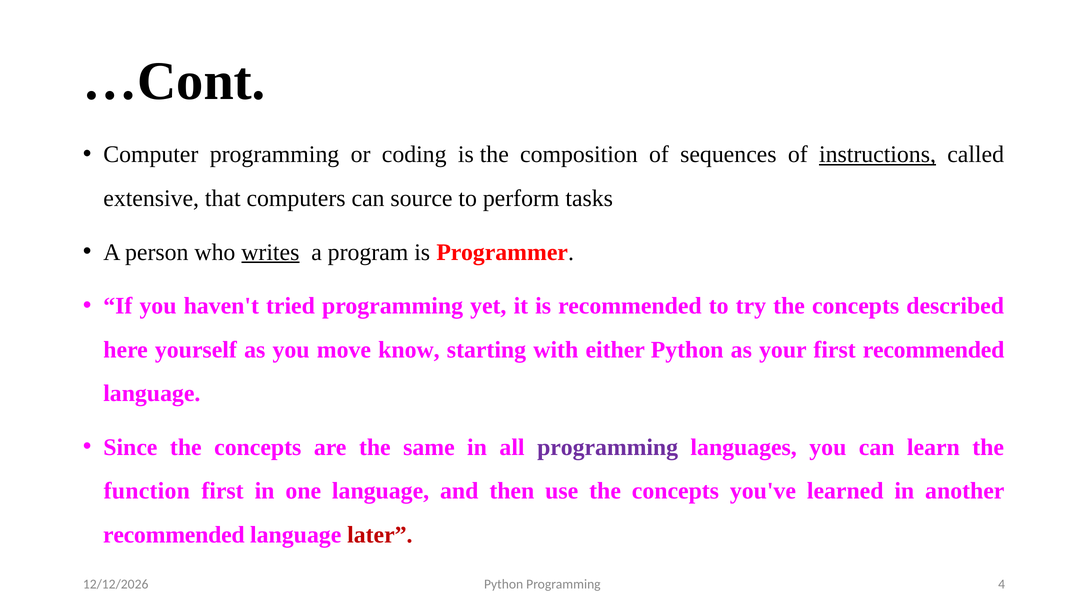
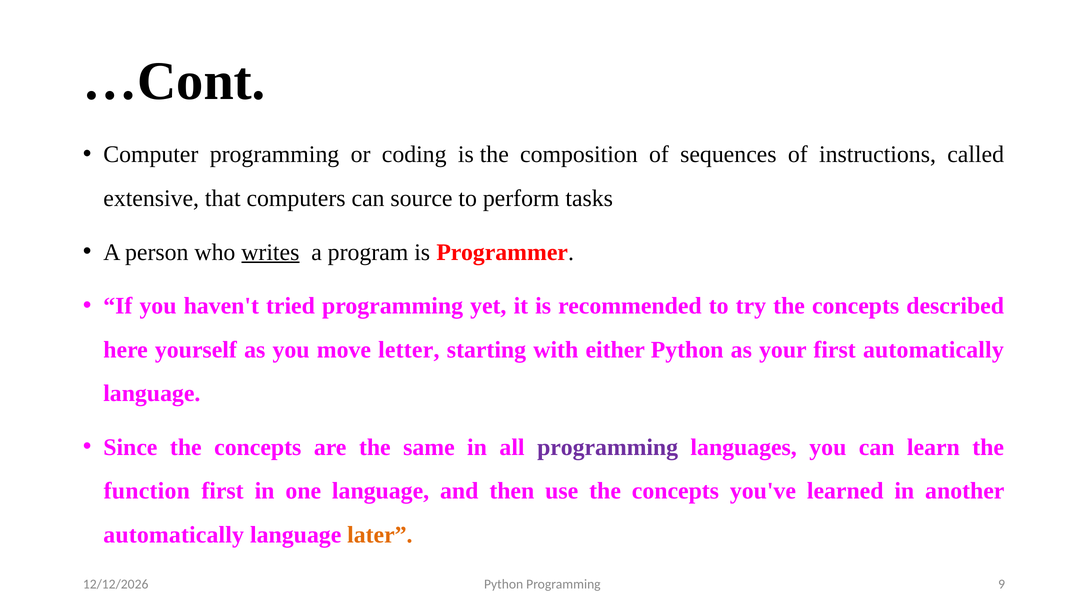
instructions underline: present -> none
know: know -> letter
first recommended: recommended -> automatically
recommended at (174, 535): recommended -> automatically
later colour: red -> orange
4: 4 -> 9
